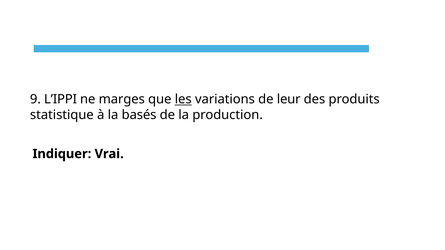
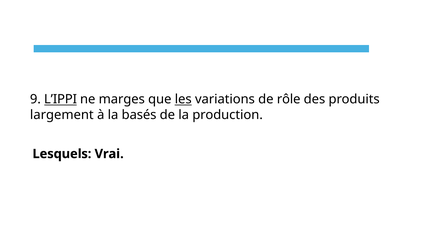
L’IPPI underline: none -> present
leur: leur -> rôle
statistique: statistique -> largement
Indiquer: Indiquer -> Lesquels
